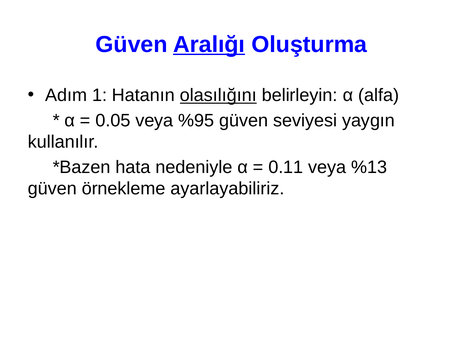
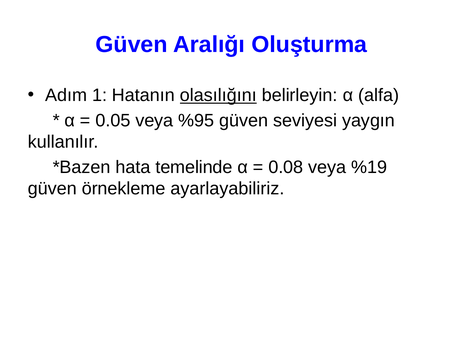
Aralığı underline: present -> none
nedeniyle: nedeniyle -> temelinde
0.11: 0.11 -> 0.08
%13: %13 -> %19
